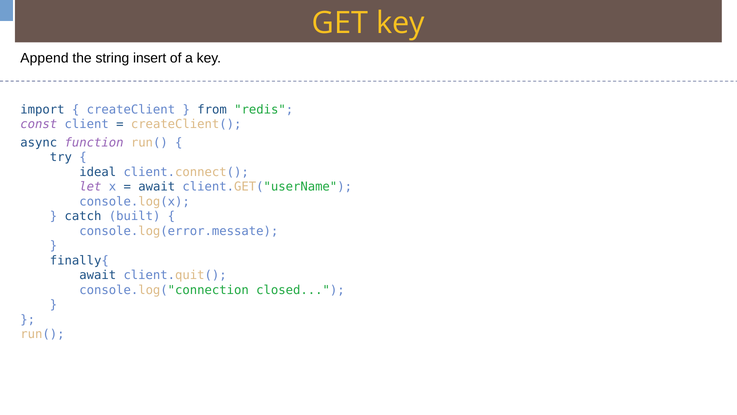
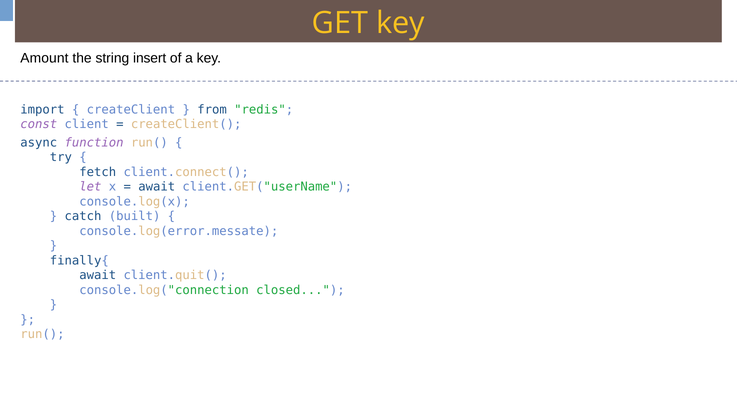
Append: Append -> Amount
ideal: ideal -> fetch
